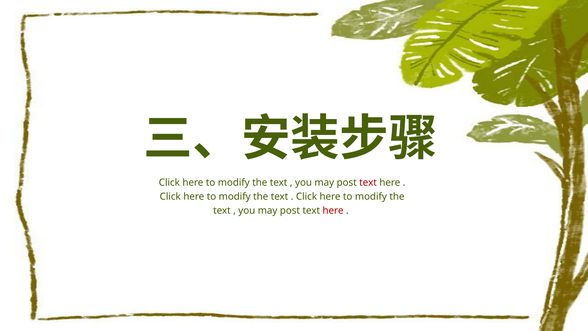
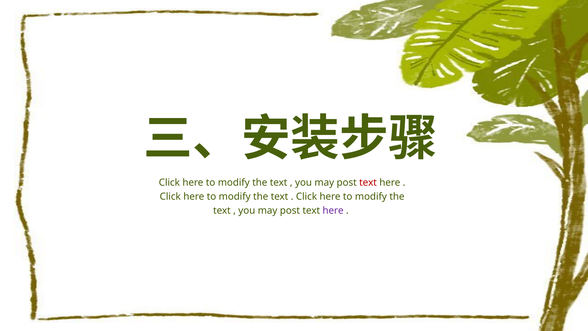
here at (333, 211) colour: red -> purple
